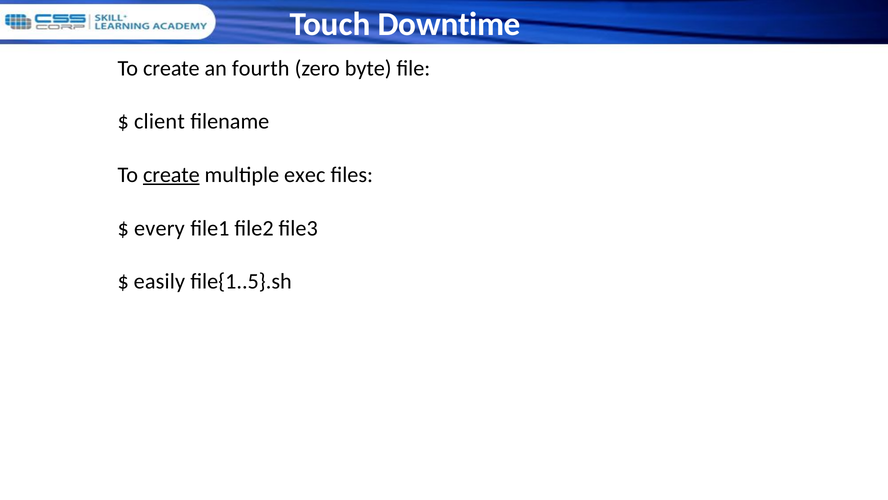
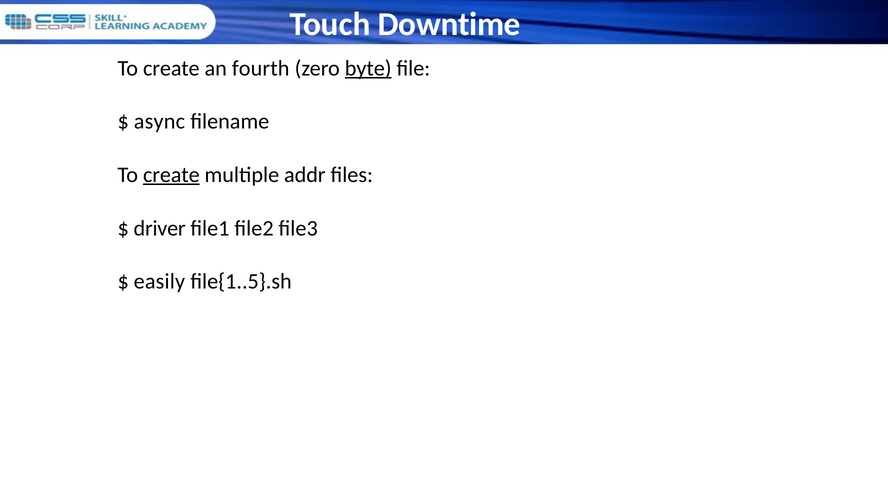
byte underline: none -> present
client: client -> async
exec: exec -> addr
every: every -> driver
